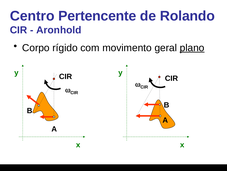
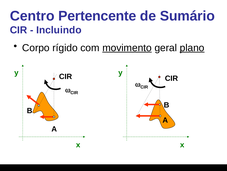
Rolando: Rolando -> Sumário
Aronhold: Aronhold -> Incluindo
movimento underline: none -> present
